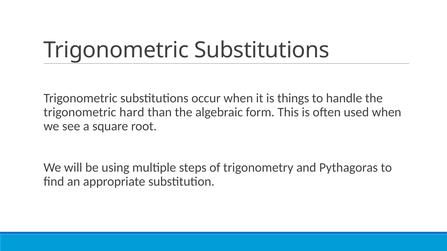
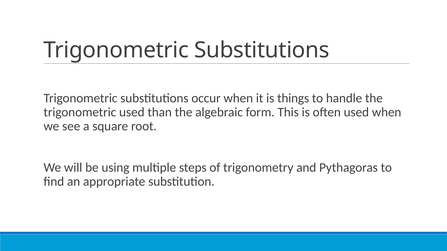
trigonometric hard: hard -> used
